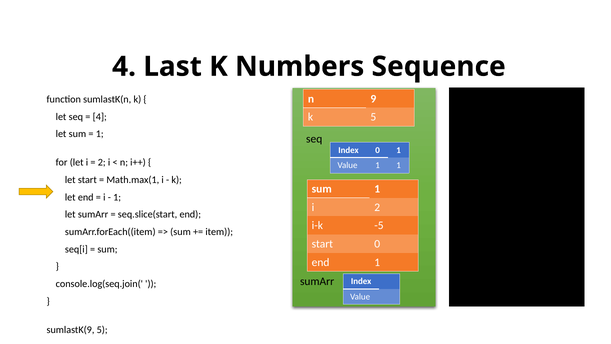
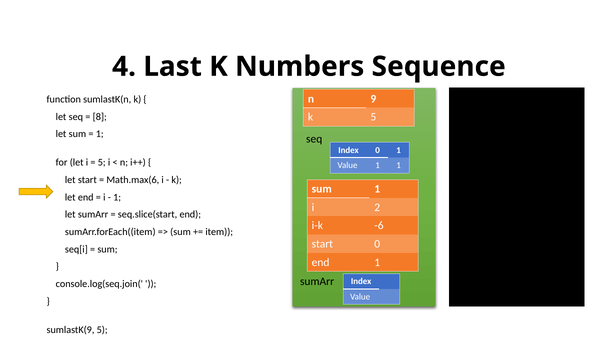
4 at (100, 117): 4 -> 8
2 at (102, 162): 2 -> 5
Math.max(1: Math.max(1 -> Math.max(6
-5: -5 -> -6
